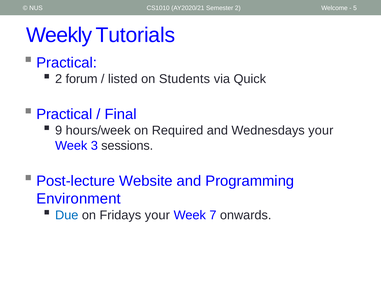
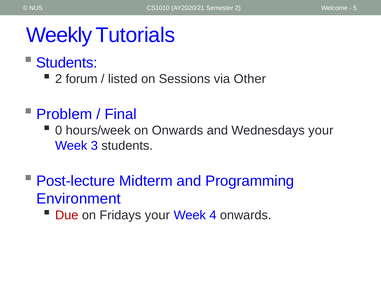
Practical at (67, 63): Practical -> Students
Students: Students -> Sessions
Quick: Quick -> Other
Practical at (64, 114): Practical -> Problem
9: 9 -> 0
on Required: Required -> Onwards
3 sessions: sessions -> students
Website: Website -> Midterm
Due colour: blue -> red
7: 7 -> 4
